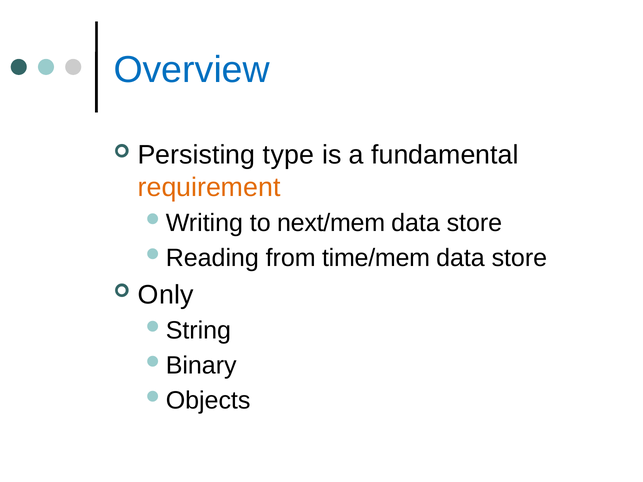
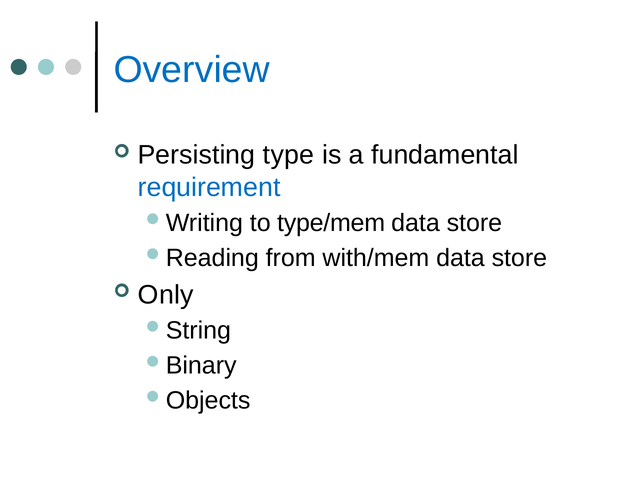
requirement colour: orange -> blue
next/mem: next/mem -> type/mem
time/mem: time/mem -> with/mem
